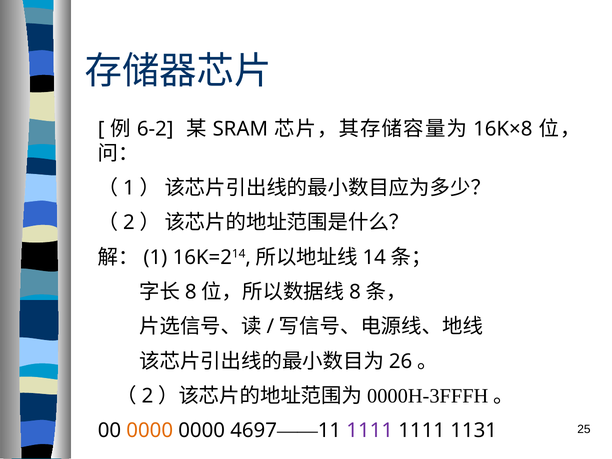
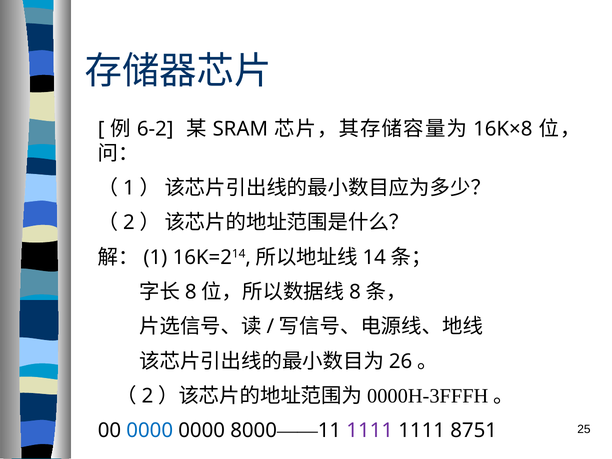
0000 at (150, 431) colour: orange -> blue
4697: 4697 -> 8000
1131: 1131 -> 8751
